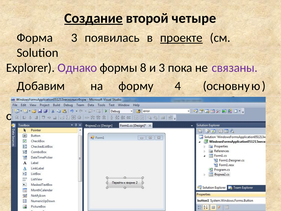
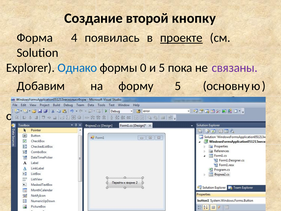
Создание underline: present -> none
второй четыре: четыре -> кнопку
Форма 3: 3 -> 4
Однако colour: purple -> blue
8: 8 -> 0
и 3: 3 -> 5
форму 4: 4 -> 5
